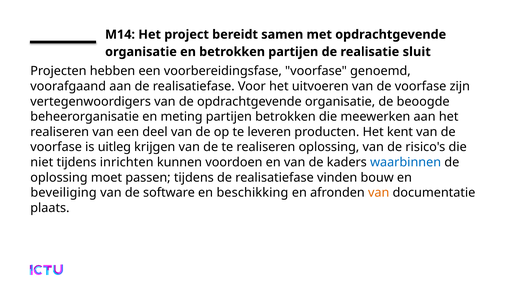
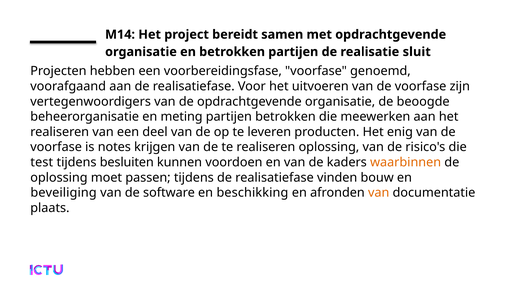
kent: kent -> enig
uitleg: uitleg -> notes
niet: niet -> test
inrichten: inrichten -> besluiten
waarbinnen colour: blue -> orange
